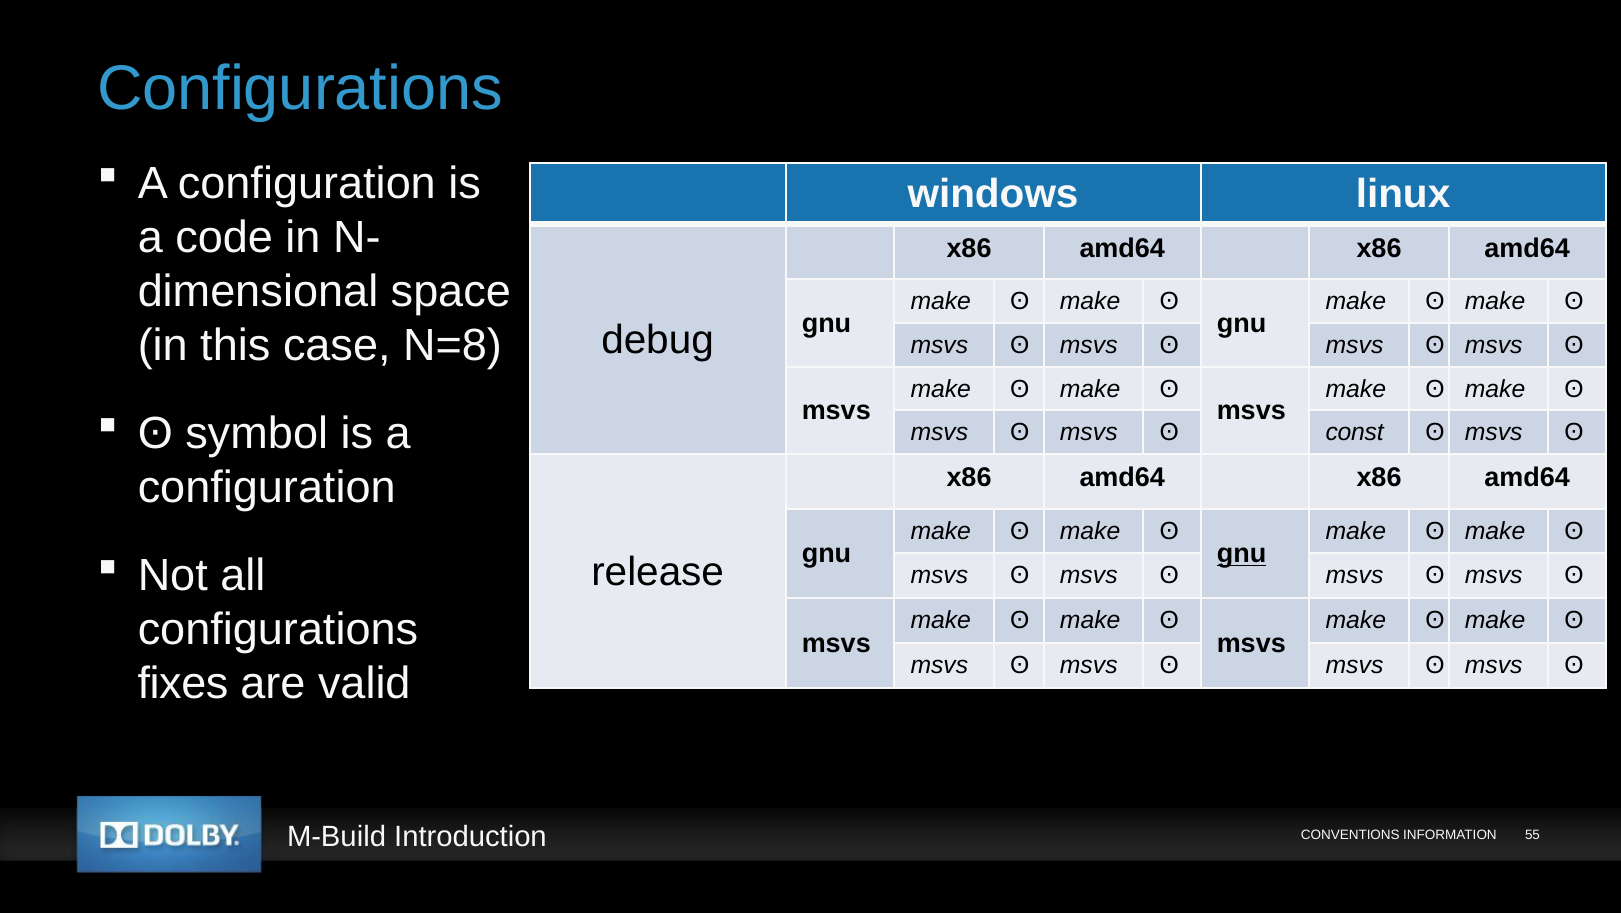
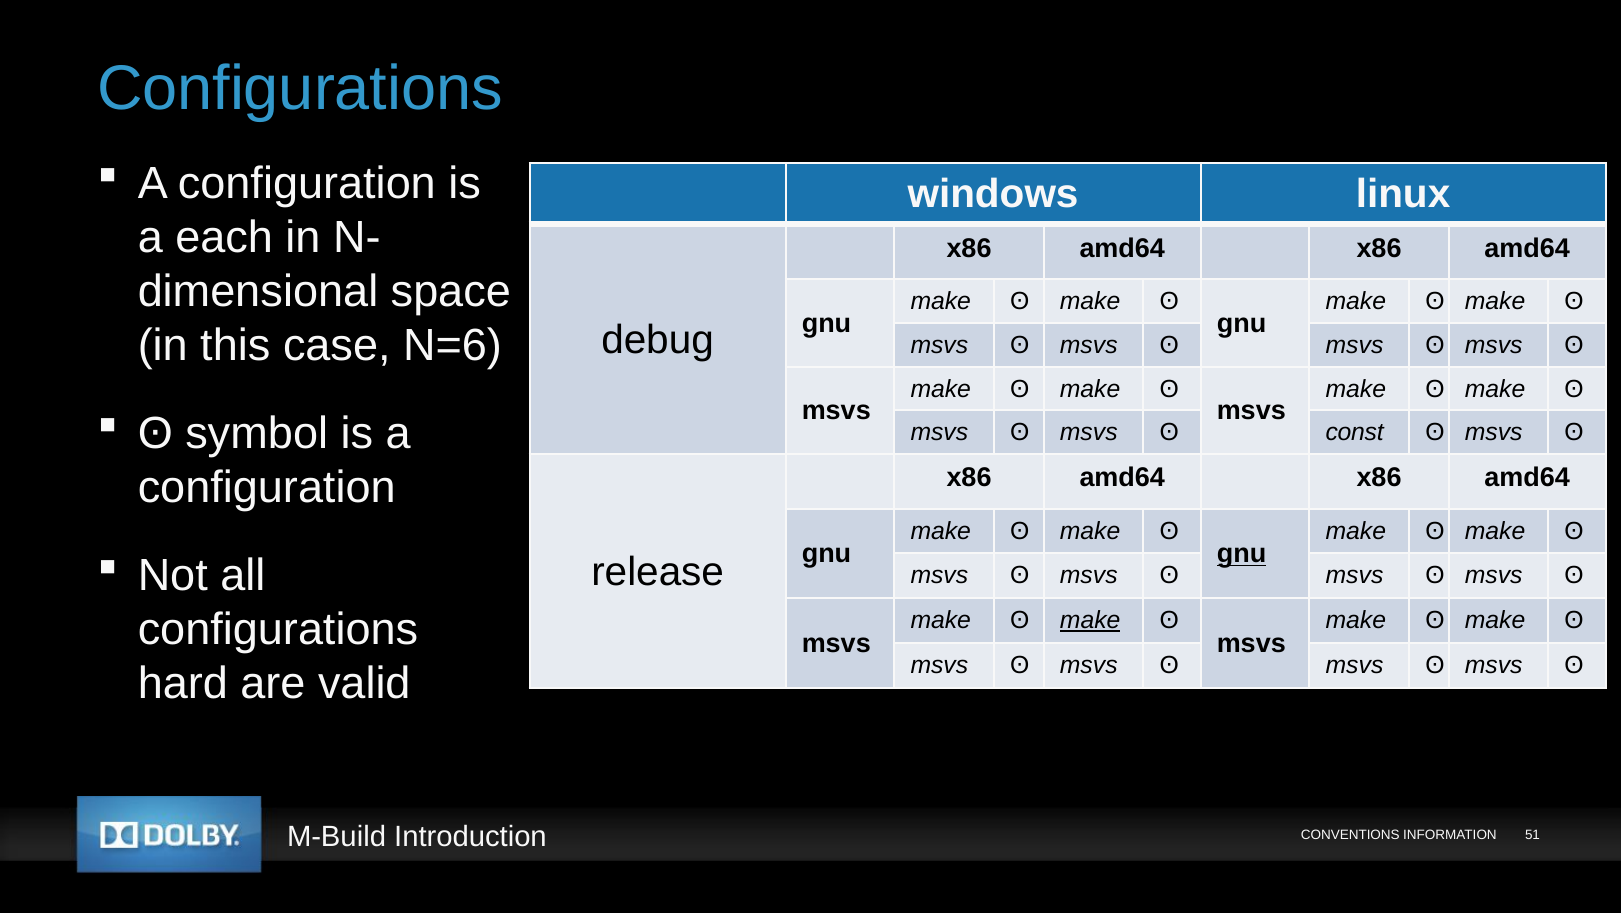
code: code -> each
N=8: N=8 -> N=6
make at (1090, 620) underline: none -> present
fixes: fixes -> hard
55: 55 -> 51
